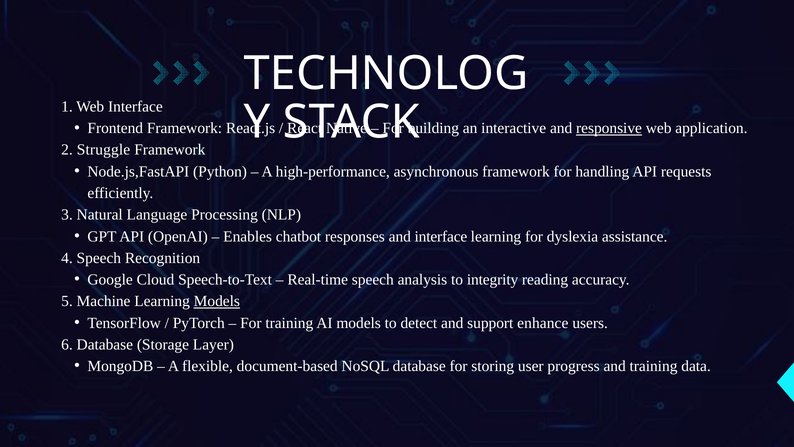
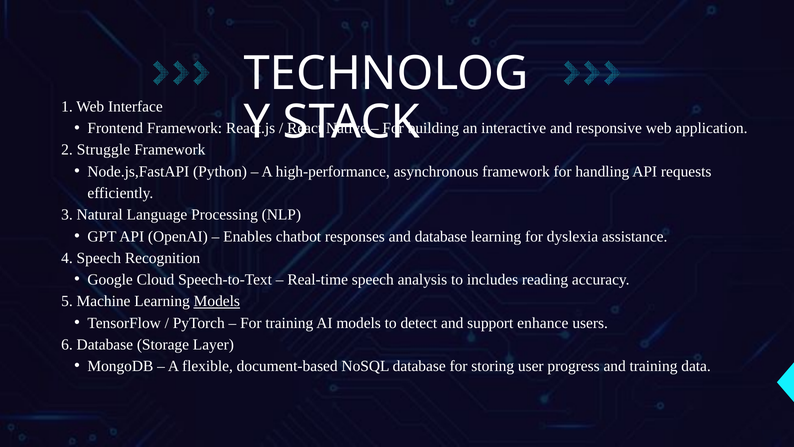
responsive underline: present -> none
and interface: interface -> database
integrity: integrity -> includes
